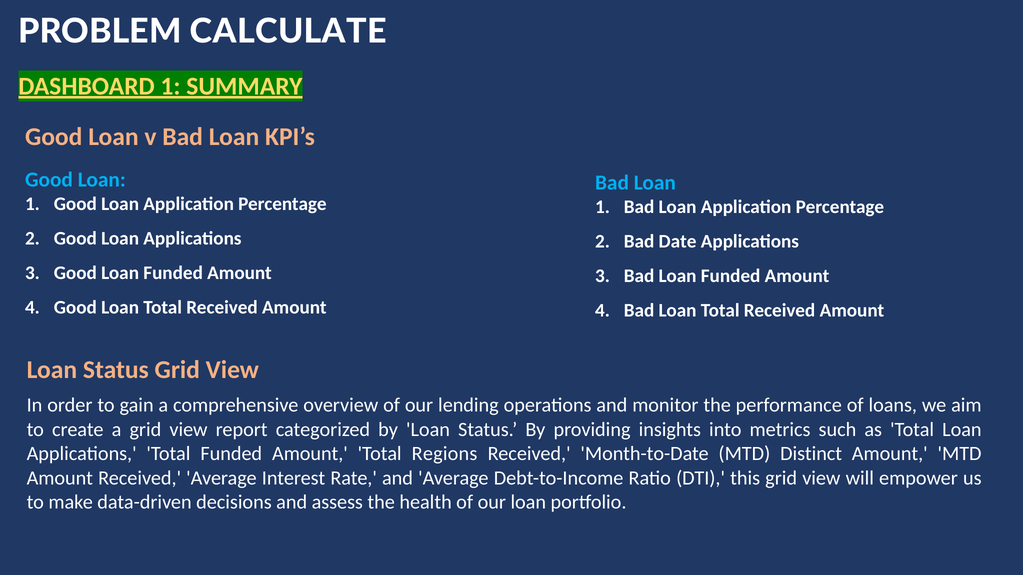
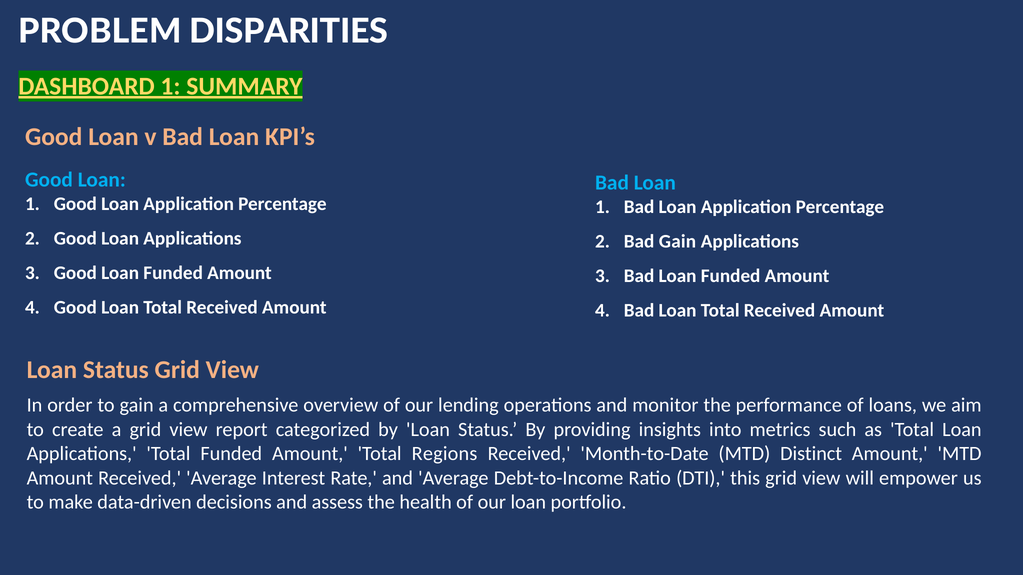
CALCULATE: CALCULATE -> DISPARITIES
Bad Date: Date -> Gain
